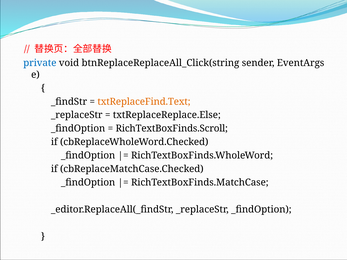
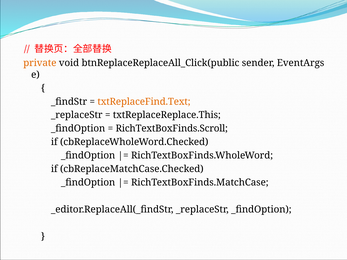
private colour: blue -> orange
btnReplaceReplaceAll_Click(string: btnReplaceReplaceAll_Click(string -> btnReplaceReplaceAll_Click(public
txtReplaceReplace.Else: txtReplaceReplace.Else -> txtReplaceReplace.This
